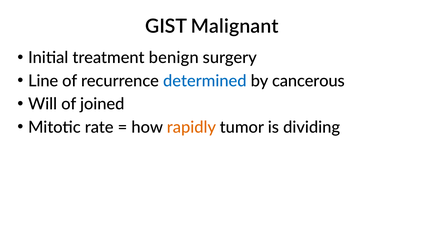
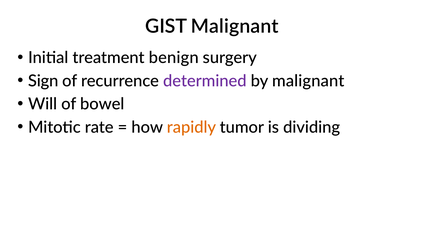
Line: Line -> Sign
determined colour: blue -> purple
by cancerous: cancerous -> malignant
joined: joined -> bowel
